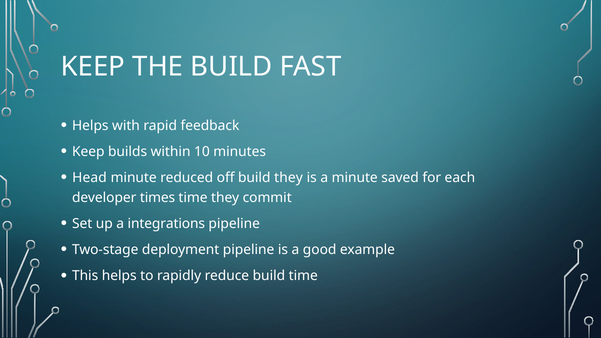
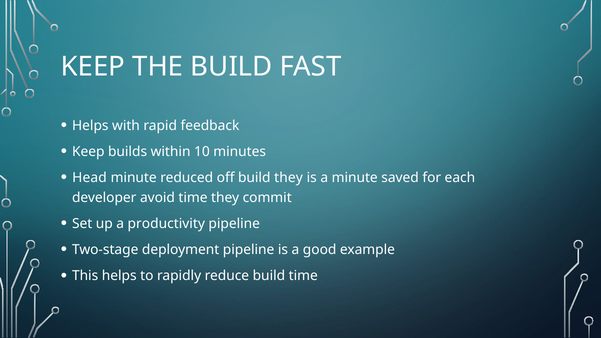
times: times -> avoid
integrations: integrations -> productivity
